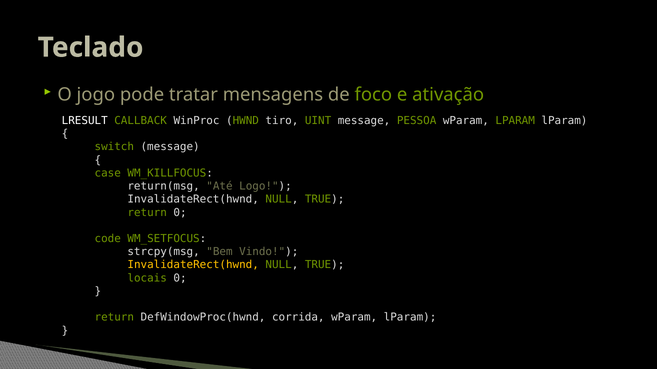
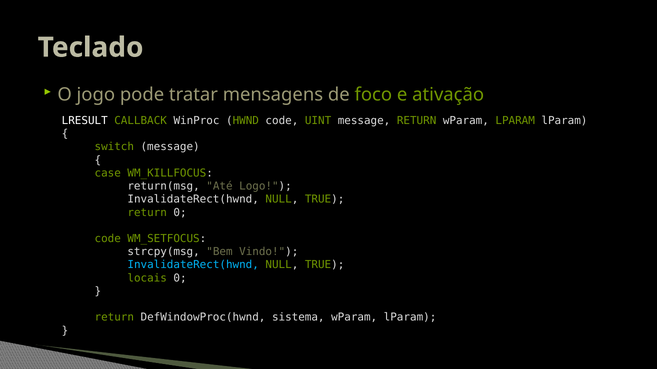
HWND tiro: tiro -> code
message PESSOA: PESSOA -> RETURN
InvalidateRect(hwnd at (193, 265) colour: yellow -> light blue
corrida: corrida -> sistema
